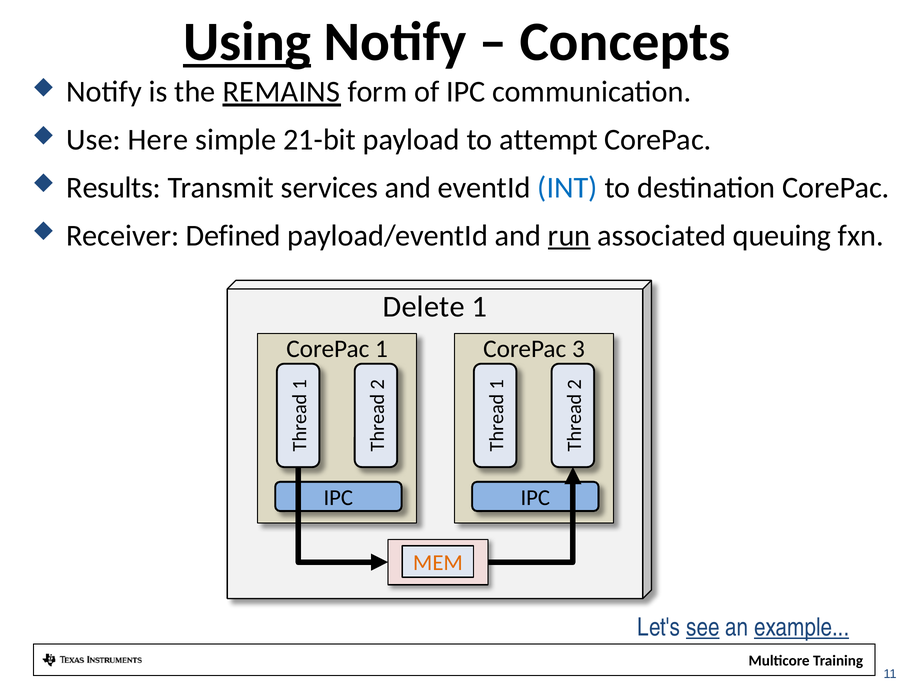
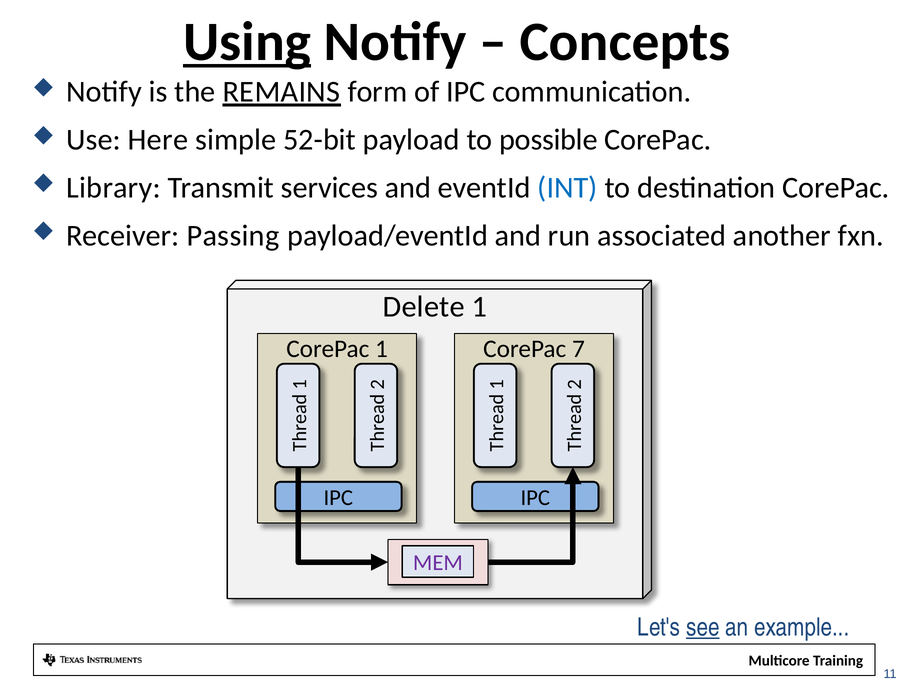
21-bit: 21-bit -> 52-bit
attempt: attempt -> possible
Results: Results -> Library
Defined: Defined -> Passing
run underline: present -> none
queuing: queuing -> another
3: 3 -> 7
MEM colour: orange -> purple
example underline: present -> none
